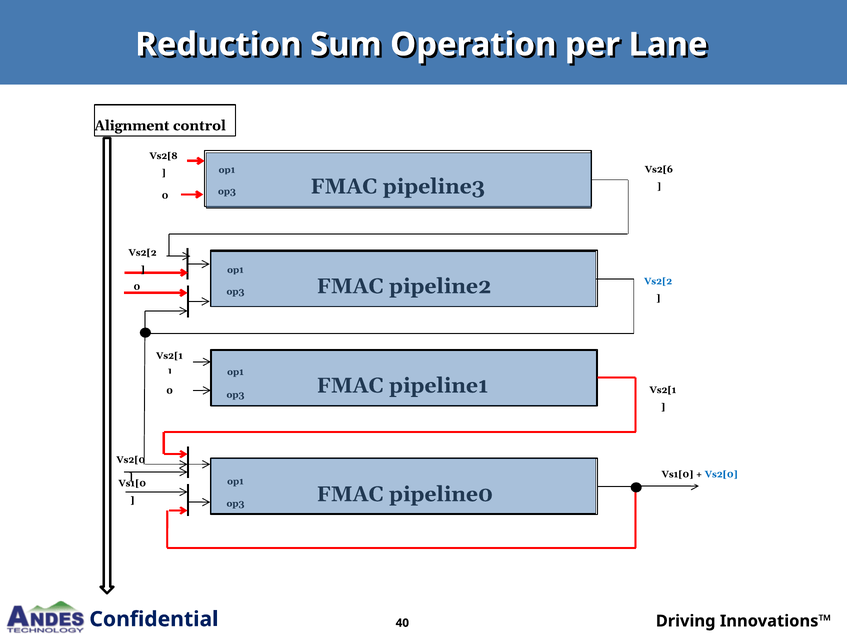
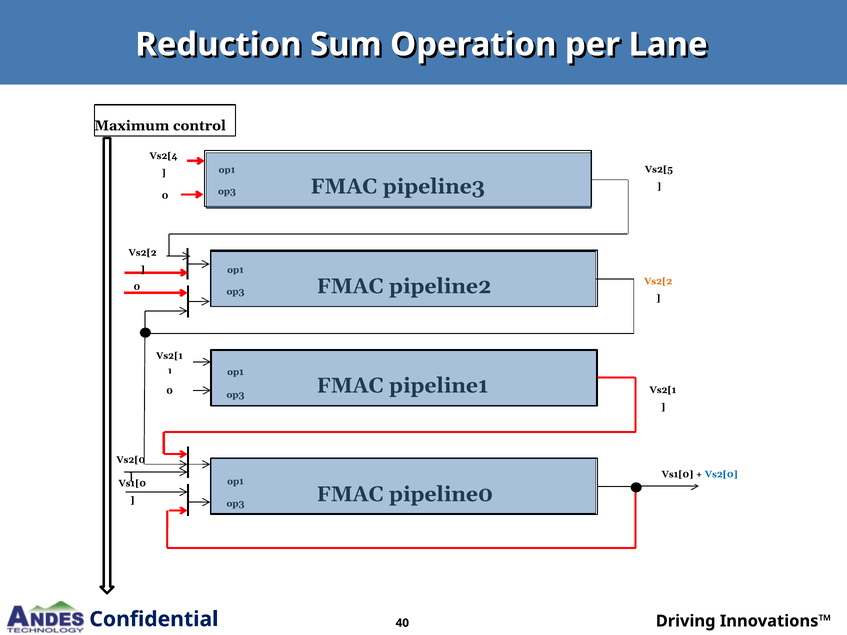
Alignment: Alignment -> Maximum
Vs2[8: Vs2[8 -> Vs2[4
Vs2[6: Vs2[6 -> Vs2[5
Vs2[2 at (658, 281) colour: blue -> orange
